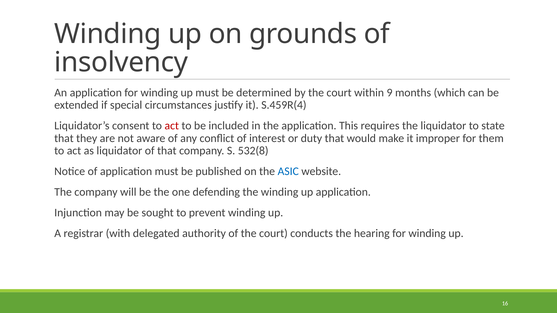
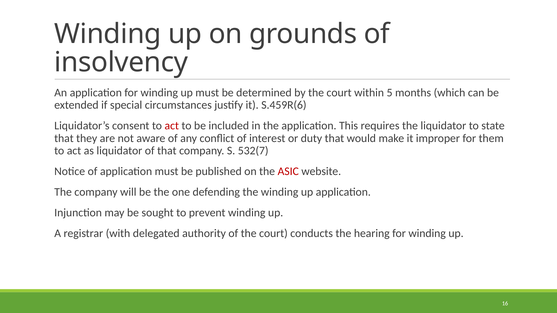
9: 9 -> 5
S.459R(4: S.459R(4 -> S.459R(6
532(8: 532(8 -> 532(7
ASIC colour: blue -> red
